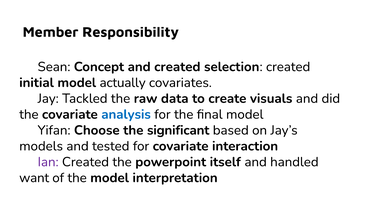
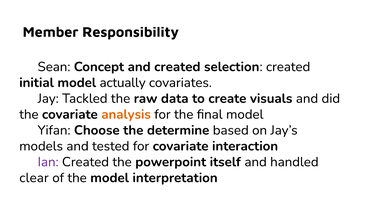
analysis colour: blue -> orange
significant: significant -> determine
want: want -> clear
